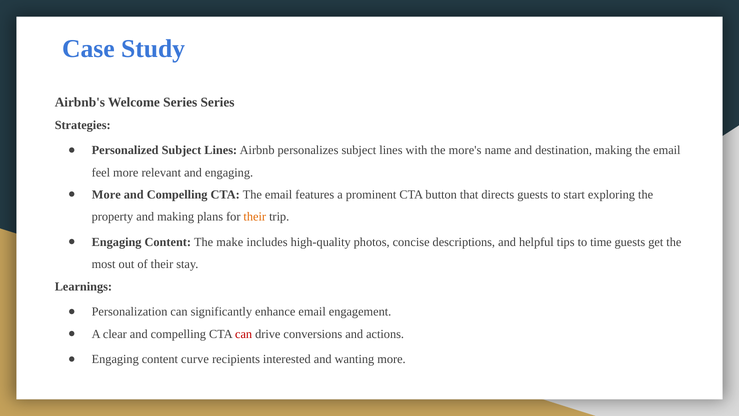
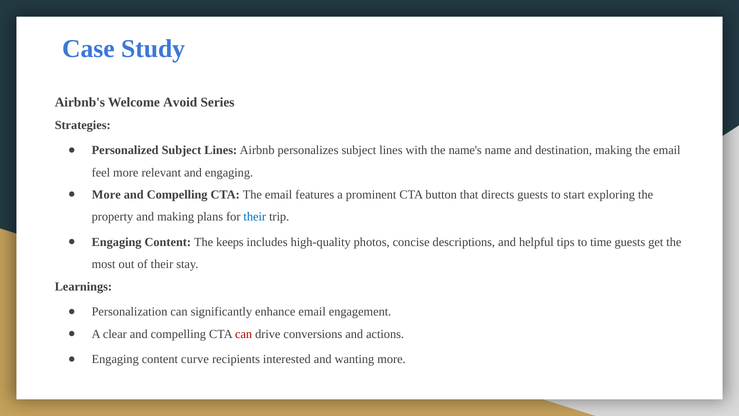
Welcome Series: Series -> Avoid
more's: more's -> name's
their at (255, 217) colour: orange -> blue
make: make -> keeps
